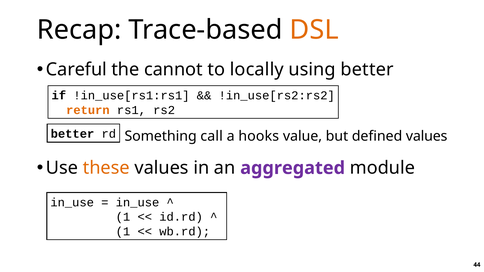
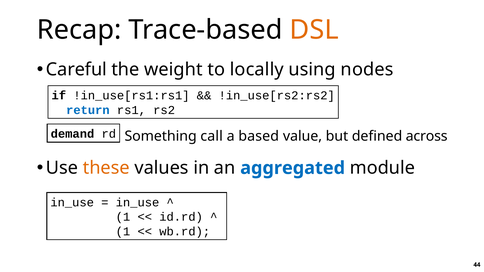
cannot: cannot -> weight
using better: better -> nodes
return colour: orange -> blue
better at (72, 134): better -> demand
hooks: hooks -> based
defined values: values -> across
aggregated colour: purple -> blue
